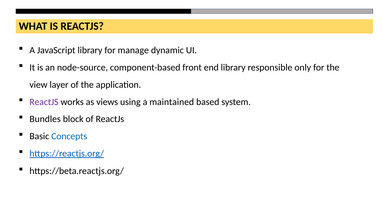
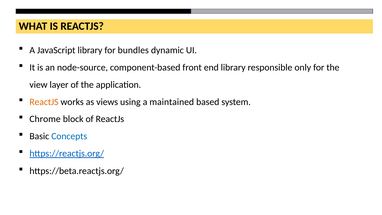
manage: manage -> bundles
ReactJS at (44, 102) colour: purple -> orange
Bundles: Bundles -> Chrome
